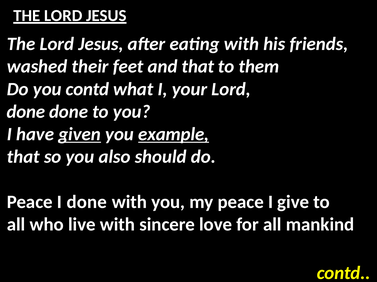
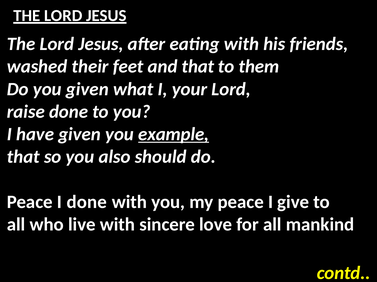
you contd: contd -> given
done at (26, 112): done -> raise
given at (80, 135) underline: present -> none
